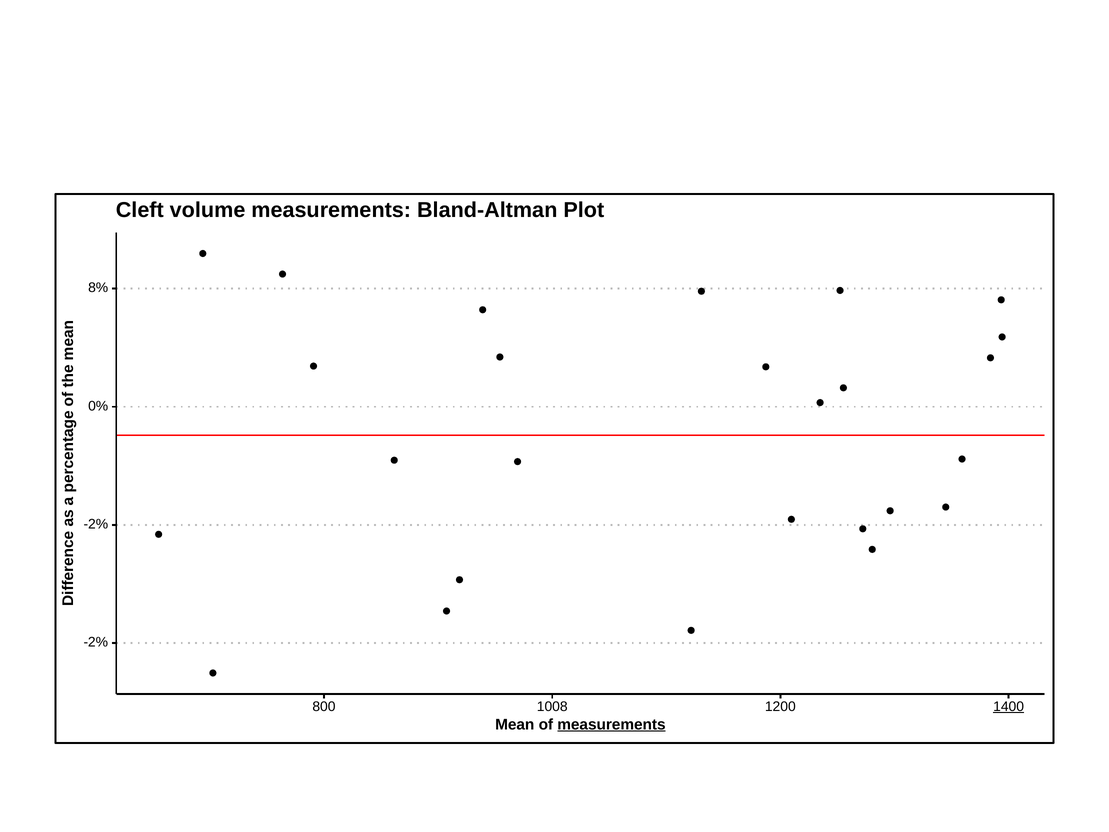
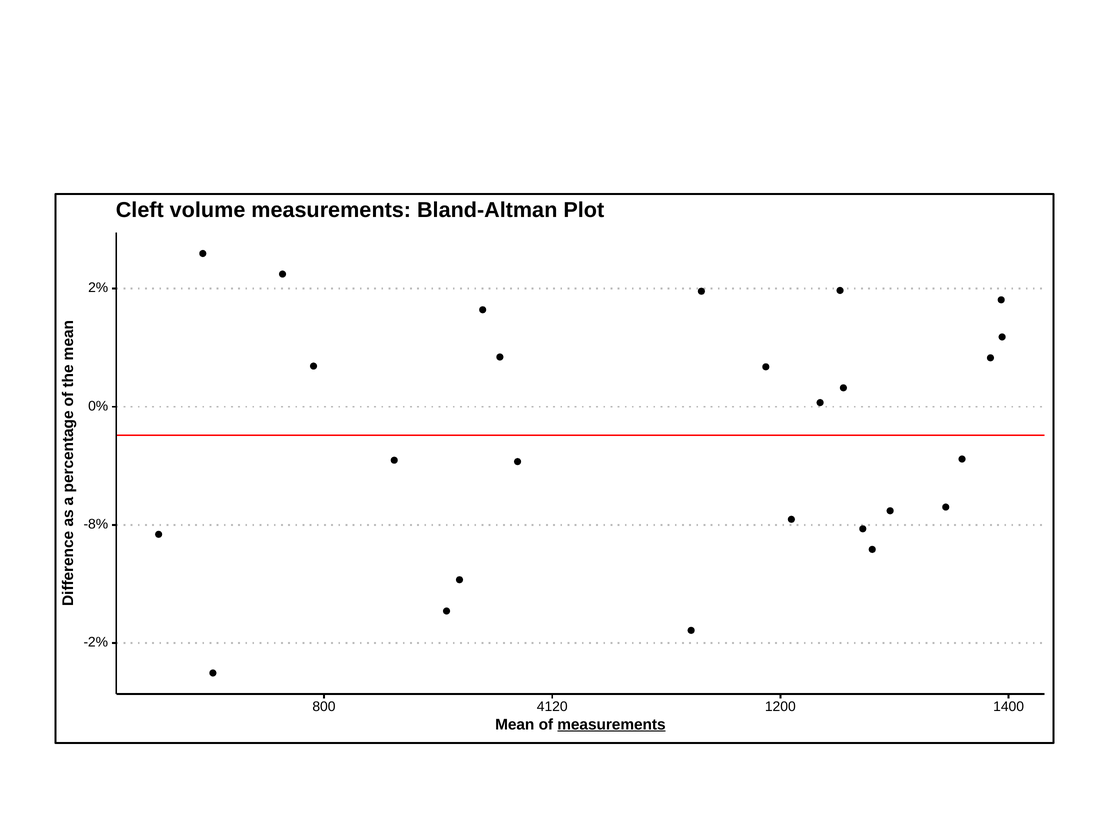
8%: 8% -> 2%
-2% at (96, 524): -2% -> -8%
1008: 1008 -> 4120
1400 underline: present -> none
